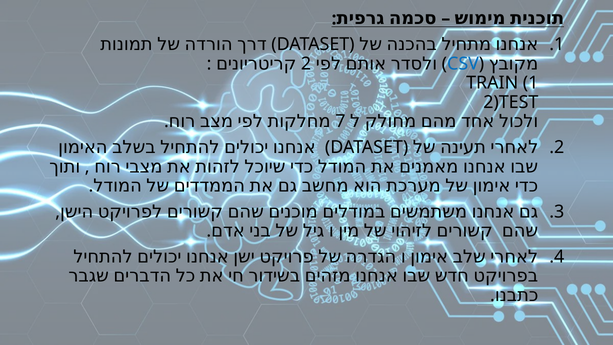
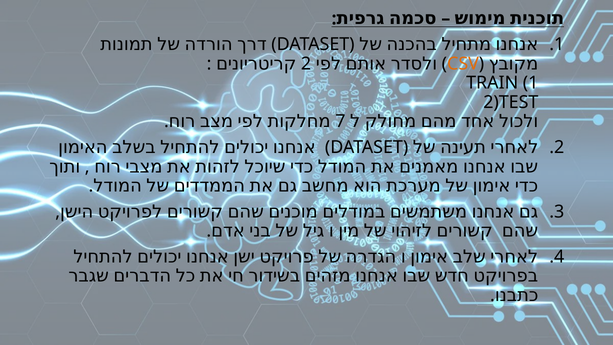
CSV colour: blue -> orange
